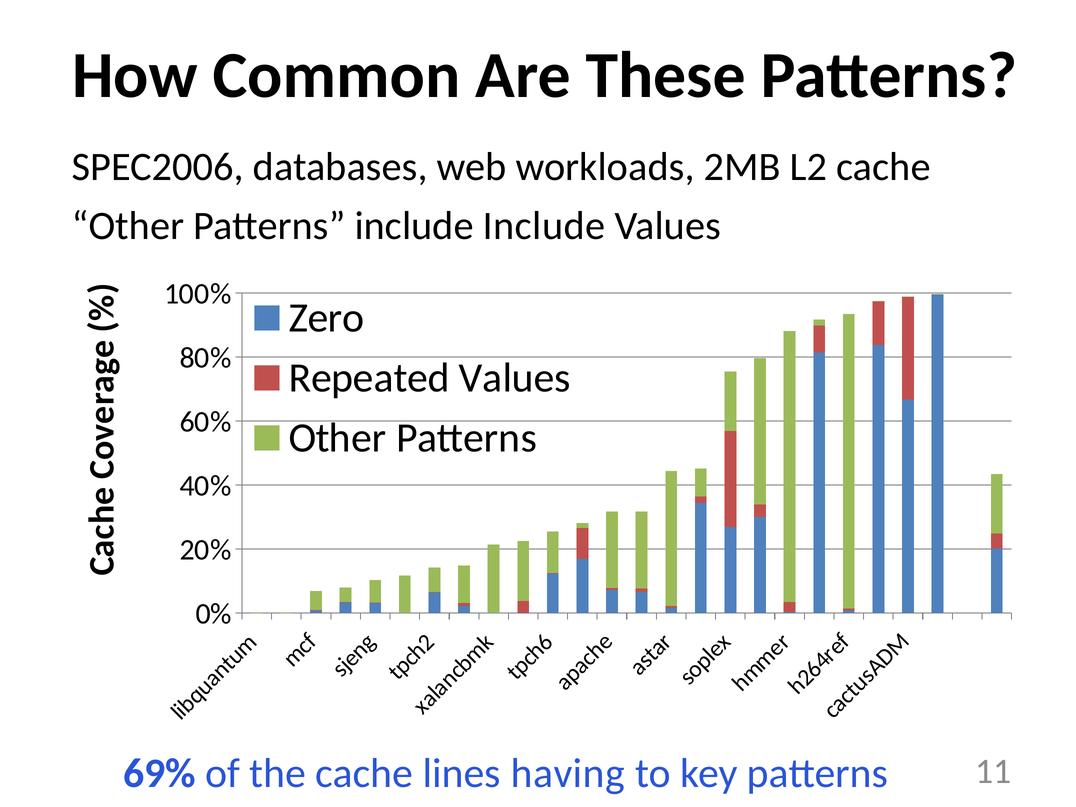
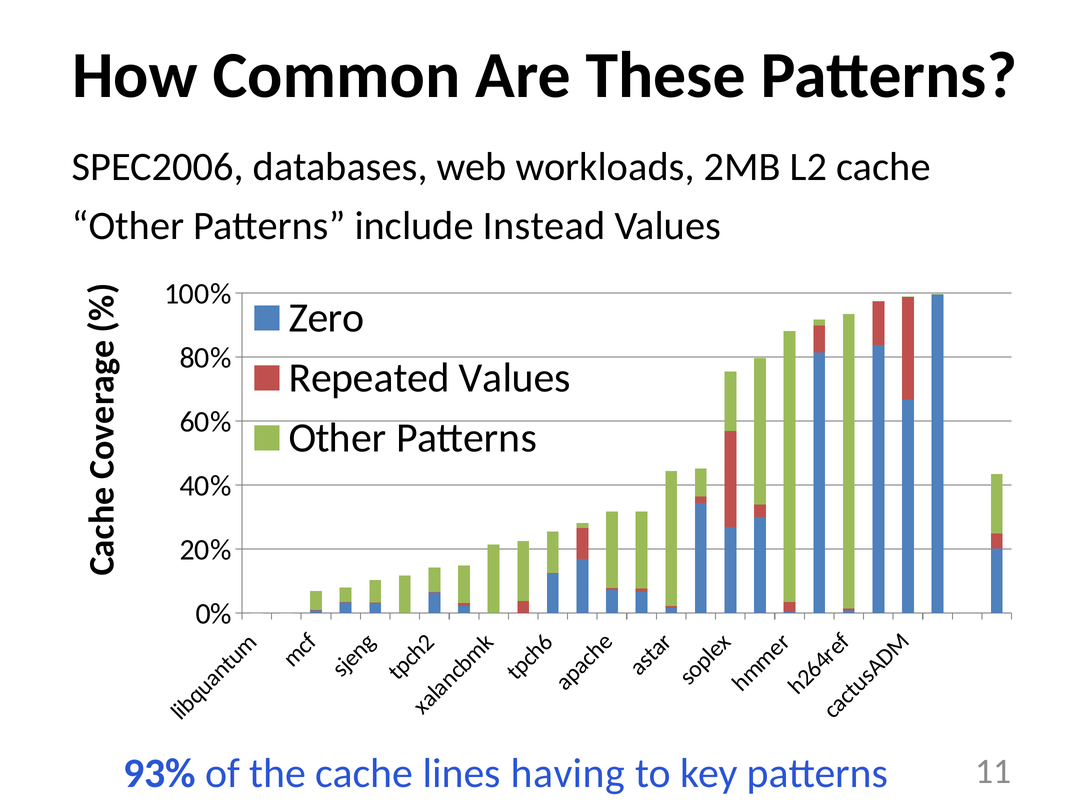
include Include: Include -> Instead
69%: 69% -> 93%
